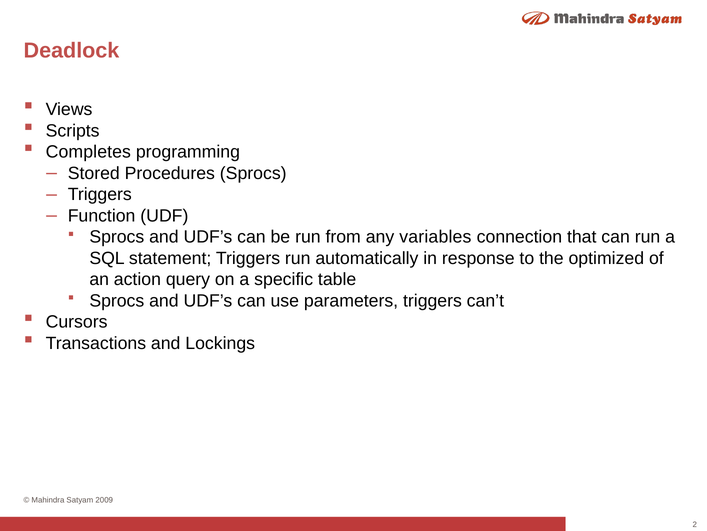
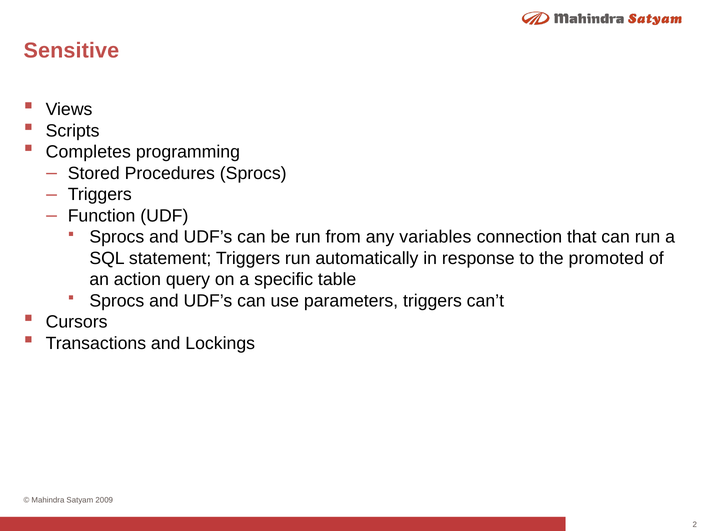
Deadlock: Deadlock -> Sensitive
optimized: optimized -> promoted
